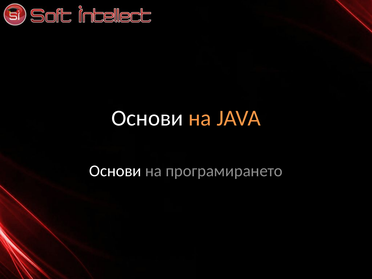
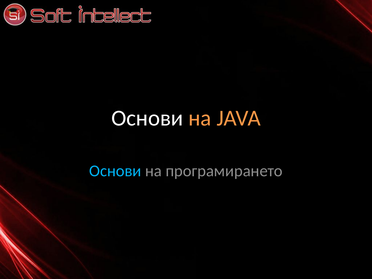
Основи at (115, 171) colour: white -> light blue
